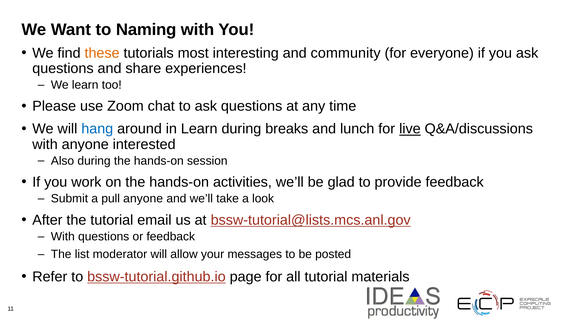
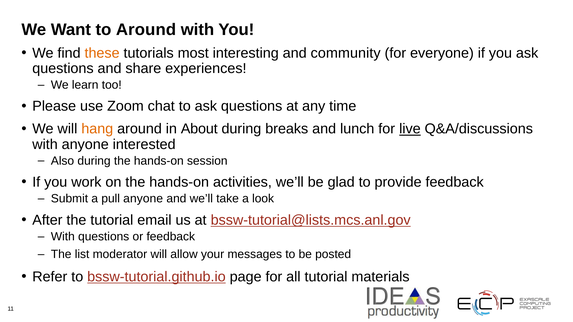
to Naming: Naming -> Around
hang colour: blue -> orange
in Learn: Learn -> About
